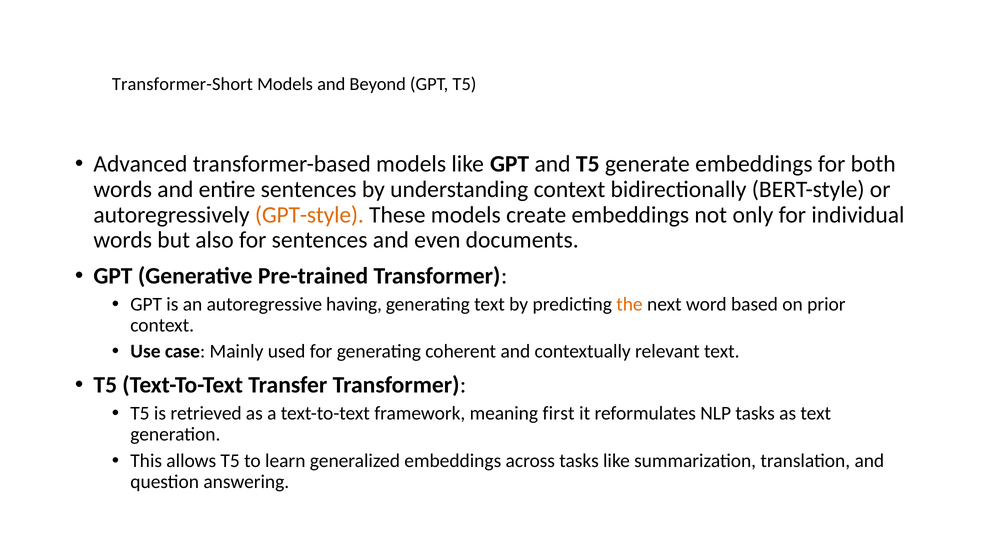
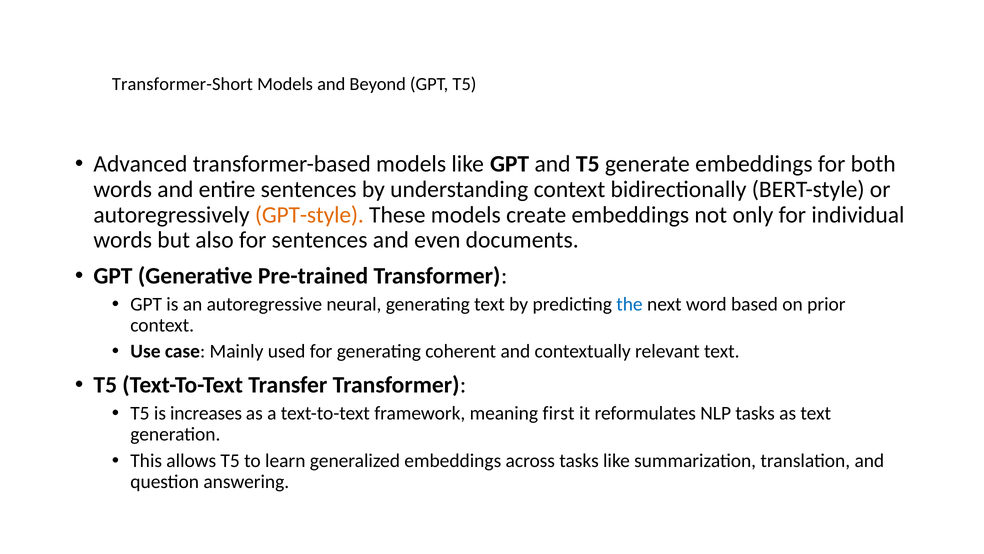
having: having -> neural
the colour: orange -> blue
retrieved: retrieved -> increases
